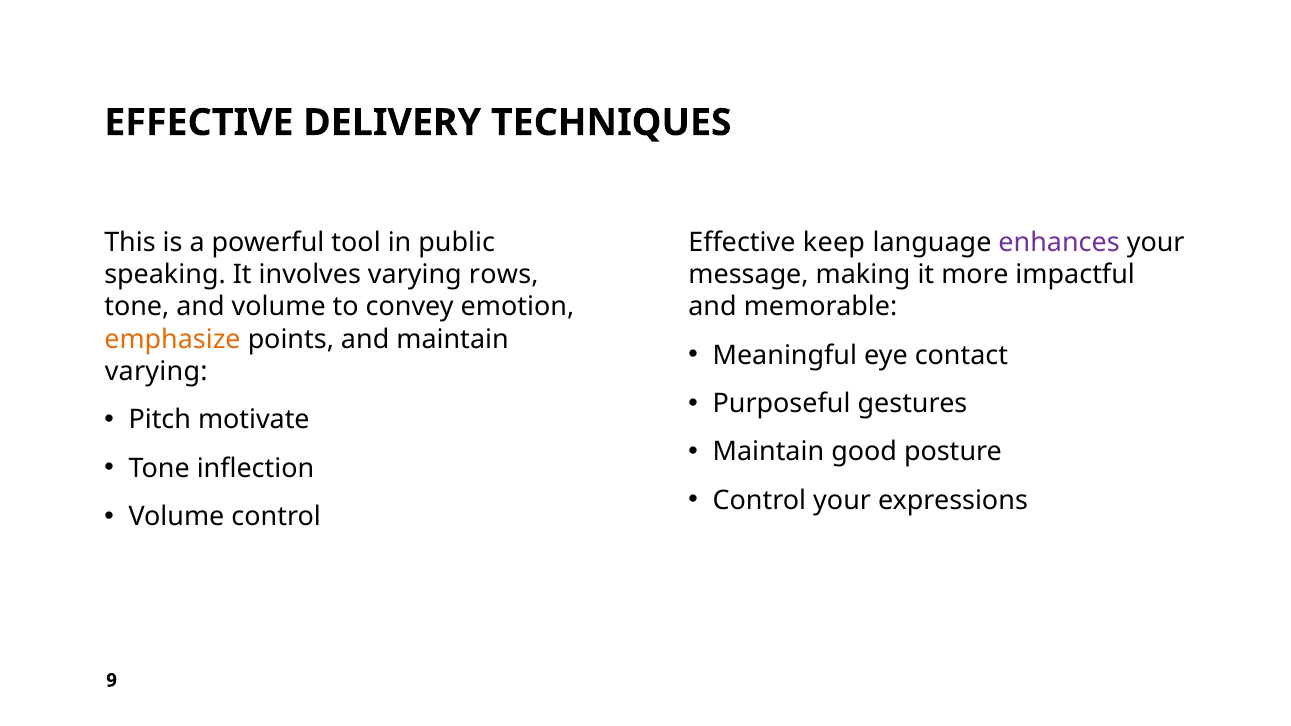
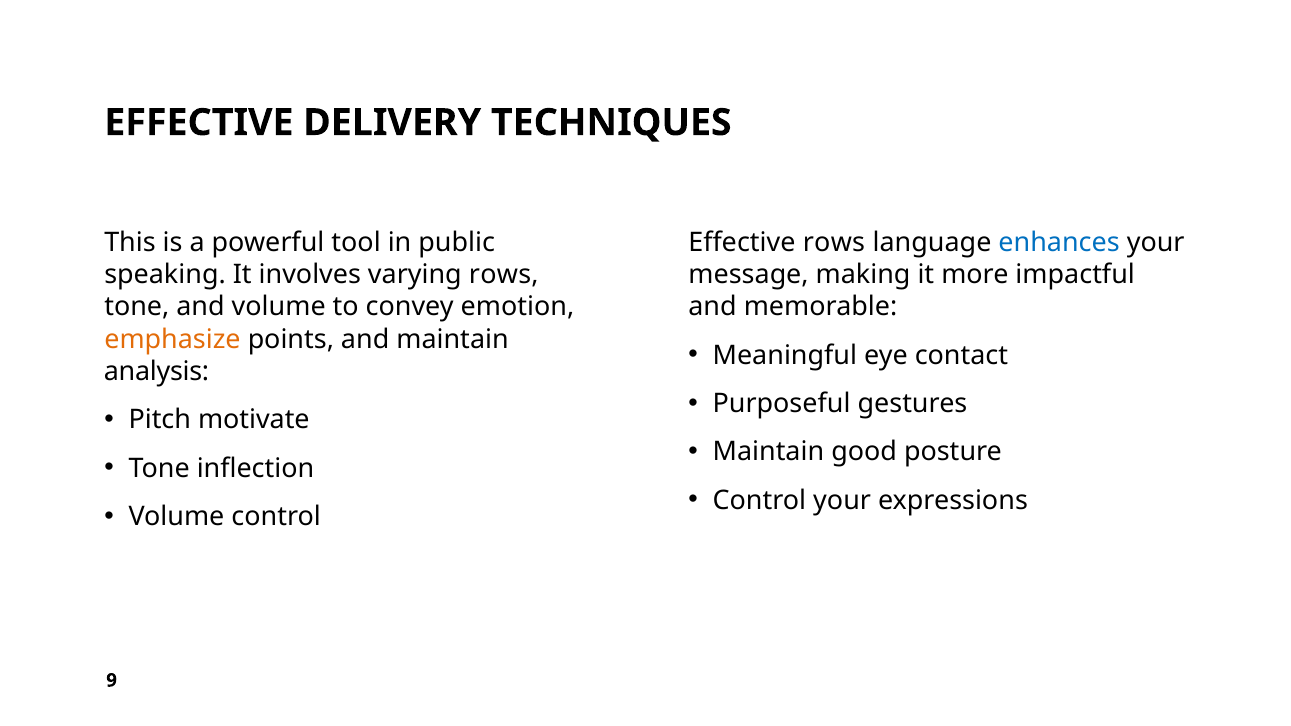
Effective keep: keep -> rows
enhances colour: purple -> blue
varying at (156, 372): varying -> analysis
